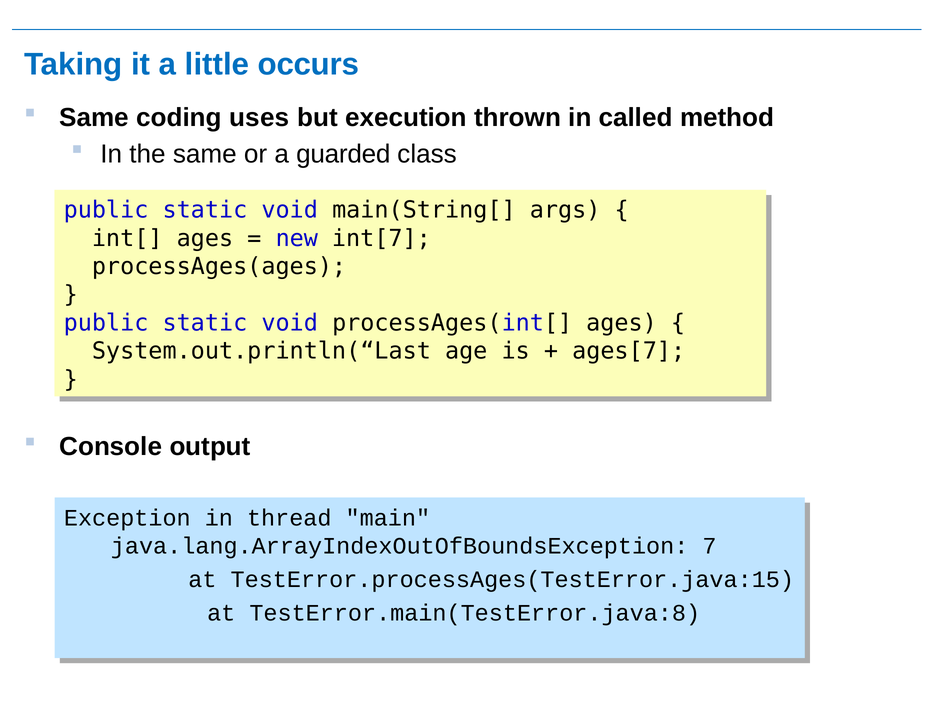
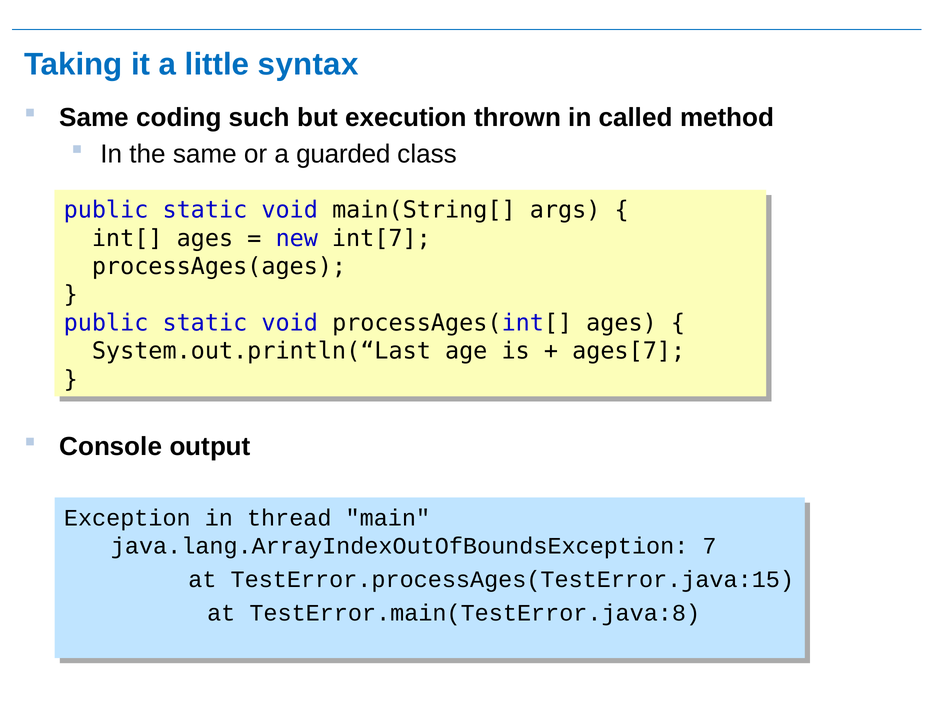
occurs: occurs -> syntax
uses: uses -> such
